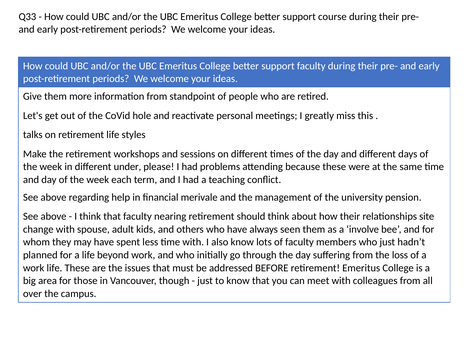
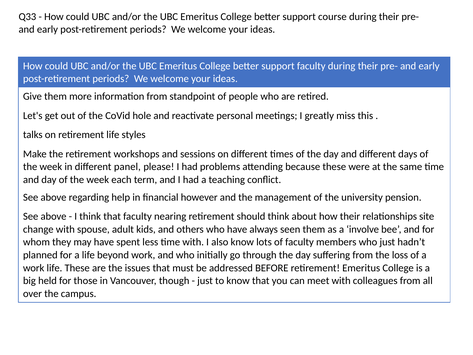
under: under -> panel
merivale: merivale -> however
area: area -> held
